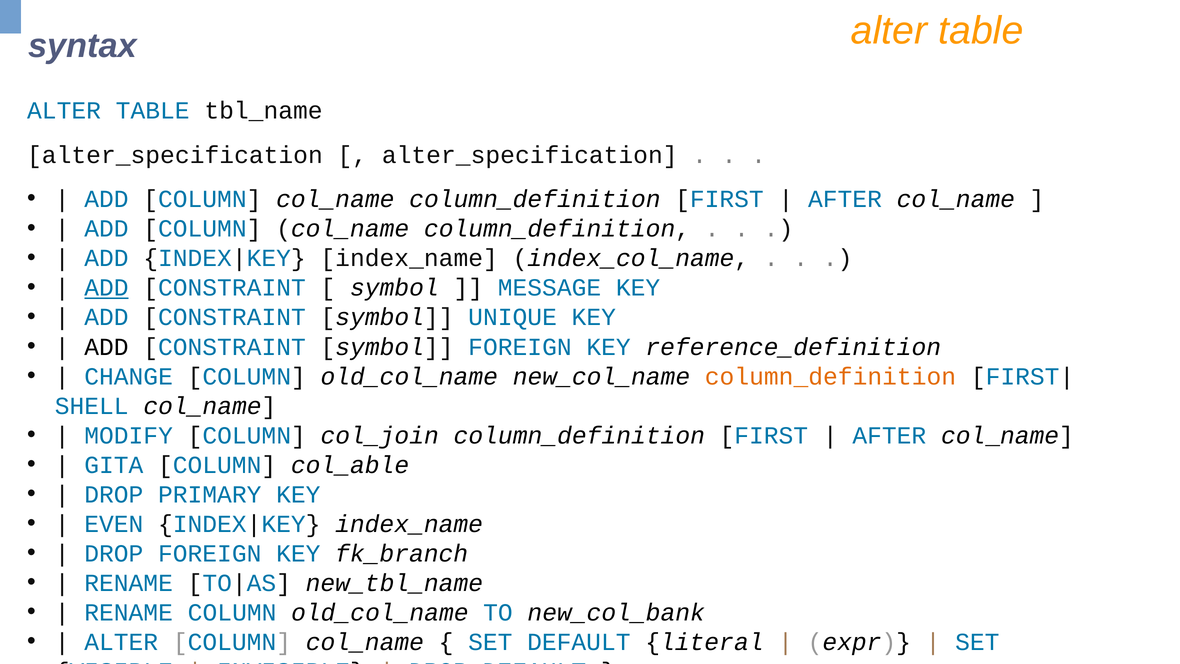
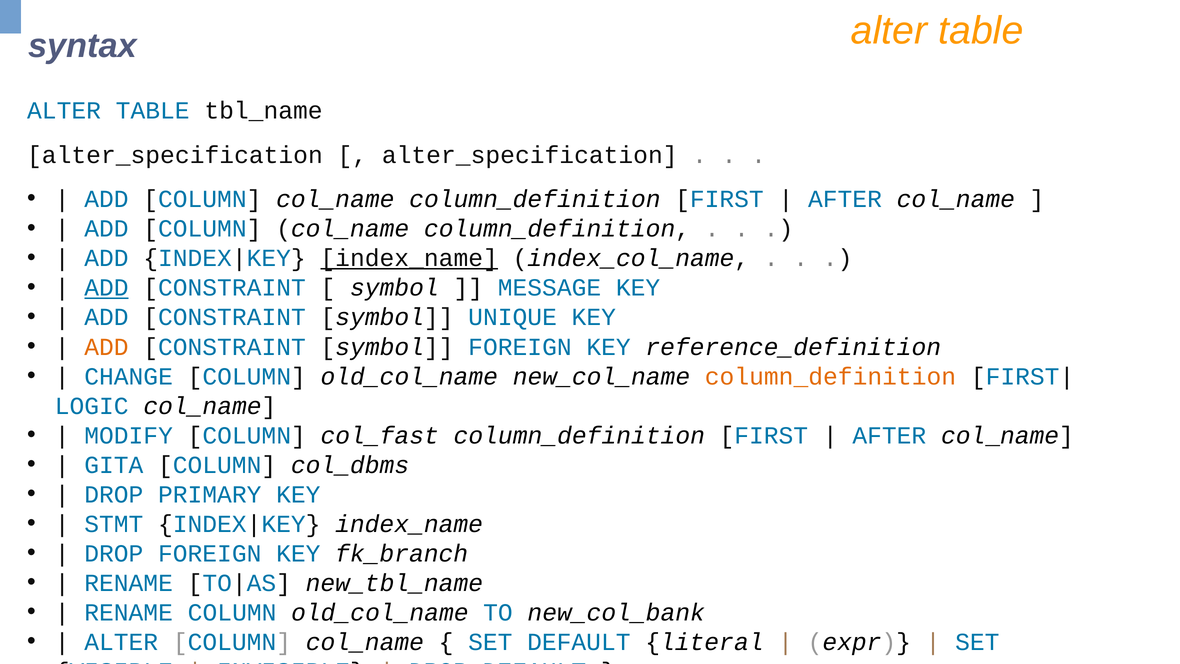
index_name at (409, 258) underline: none -> present
ADD at (106, 347) colour: black -> orange
SHELL: SHELL -> LOGIC
col_join: col_join -> col_fast
col_able: col_able -> col_dbms
EVEN: EVEN -> STMT
